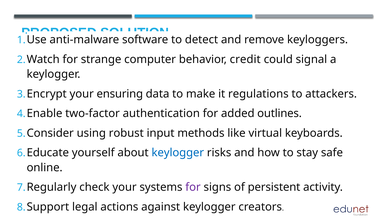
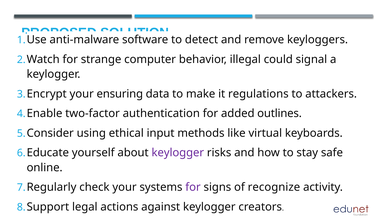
credit: credit -> illegal
robust: robust -> ethical
keylogger at (178, 152) colour: blue -> purple
persistent: persistent -> recognize
